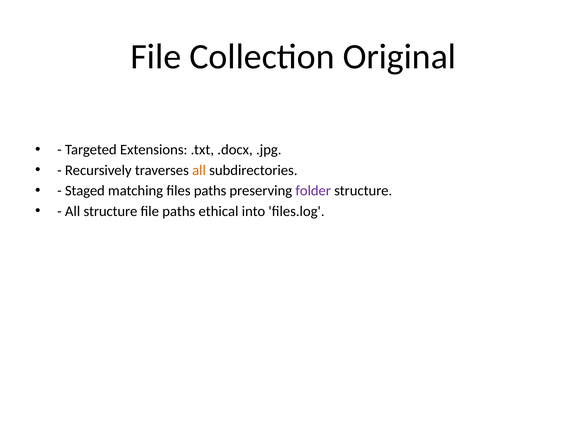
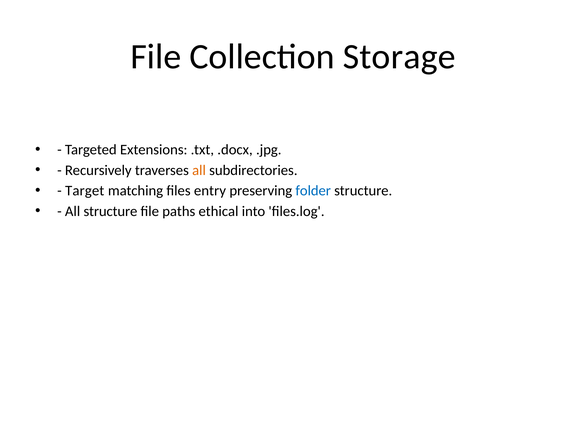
Original: Original -> Storage
Staged: Staged -> Target
files paths: paths -> entry
folder colour: purple -> blue
